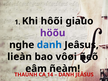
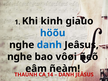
hôõi: hôõi -> kinh
höõu colour: purple -> blue
lieàn at (20, 57): lieàn -> nghe
